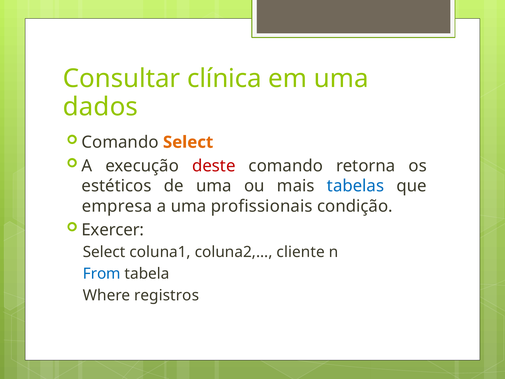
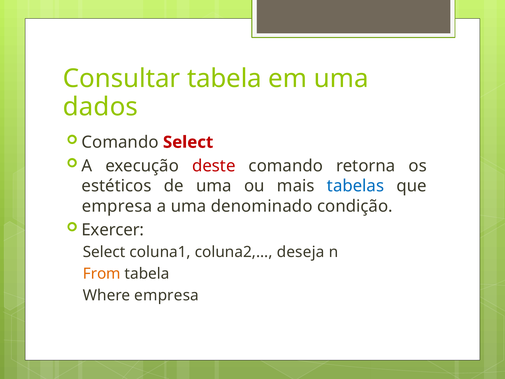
Consultar clínica: clínica -> tabela
Select at (188, 142) colour: orange -> red
profissionais: profissionais -> denominado
cliente: cliente -> deseja
From colour: blue -> orange
Where registros: registros -> empresa
